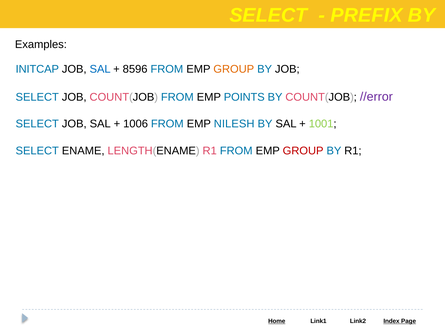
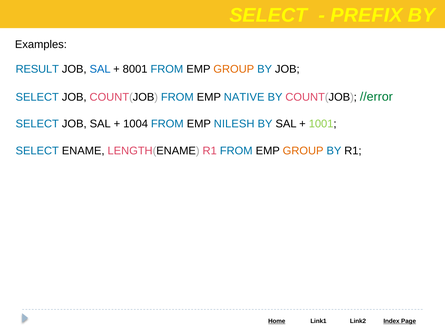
INITCAP: INITCAP -> RESULT
8596: 8596 -> 8001
POINTS: POINTS -> NATIVE
//error colour: purple -> green
1006: 1006 -> 1004
GROUP at (303, 151) colour: red -> orange
